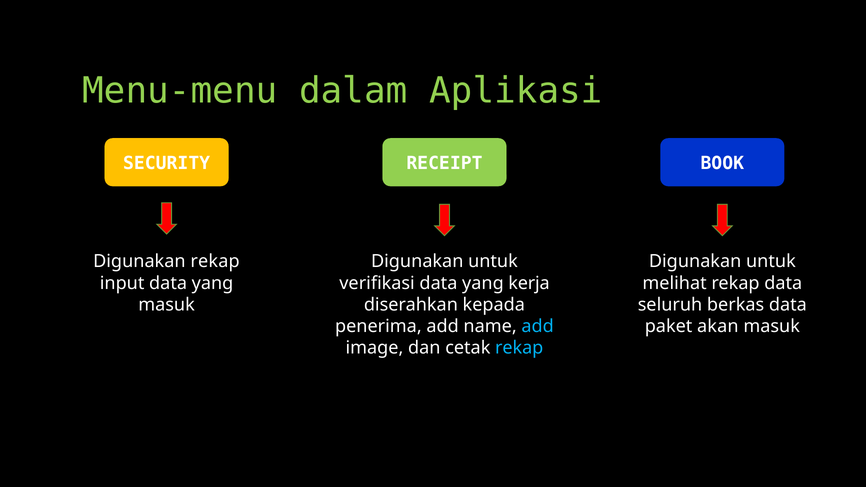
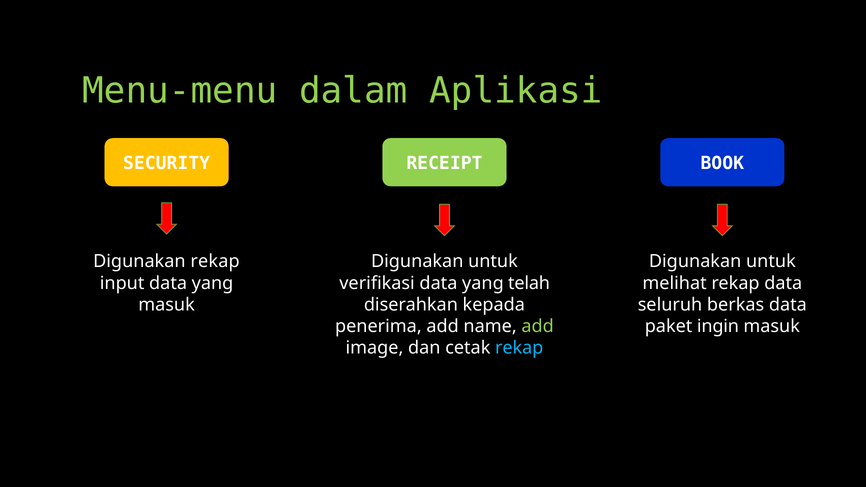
kerja: kerja -> telah
add at (538, 326) colour: light blue -> light green
akan: akan -> ingin
